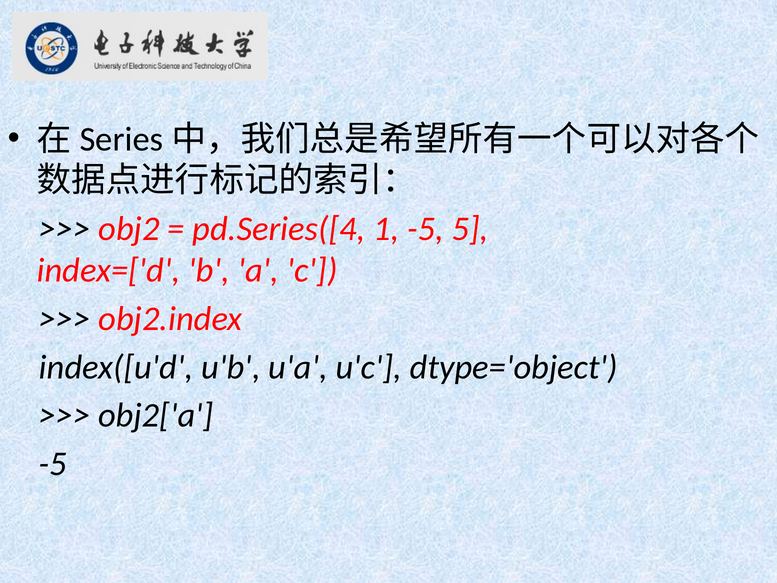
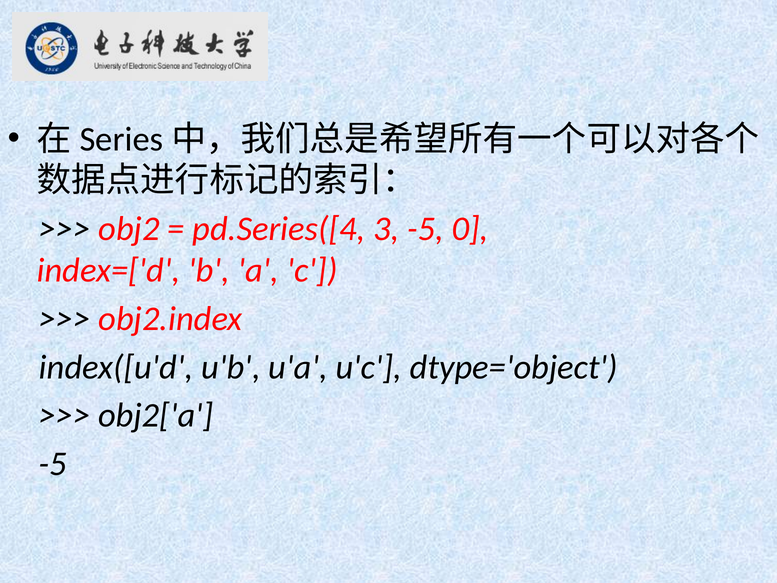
1: 1 -> 3
5: 5 -> 0
